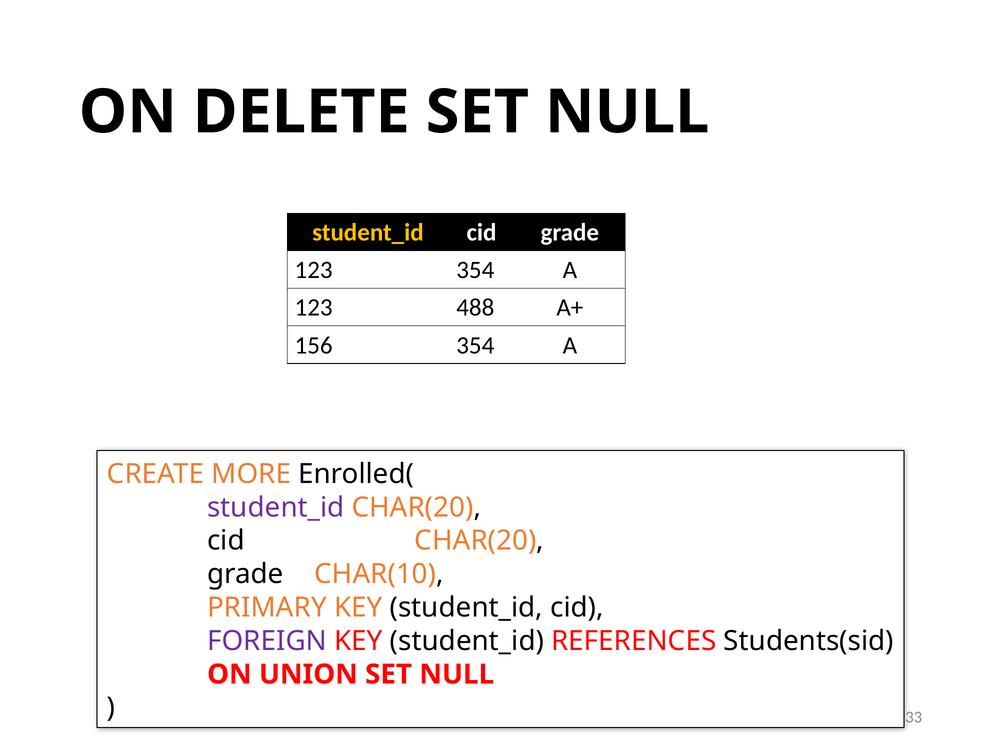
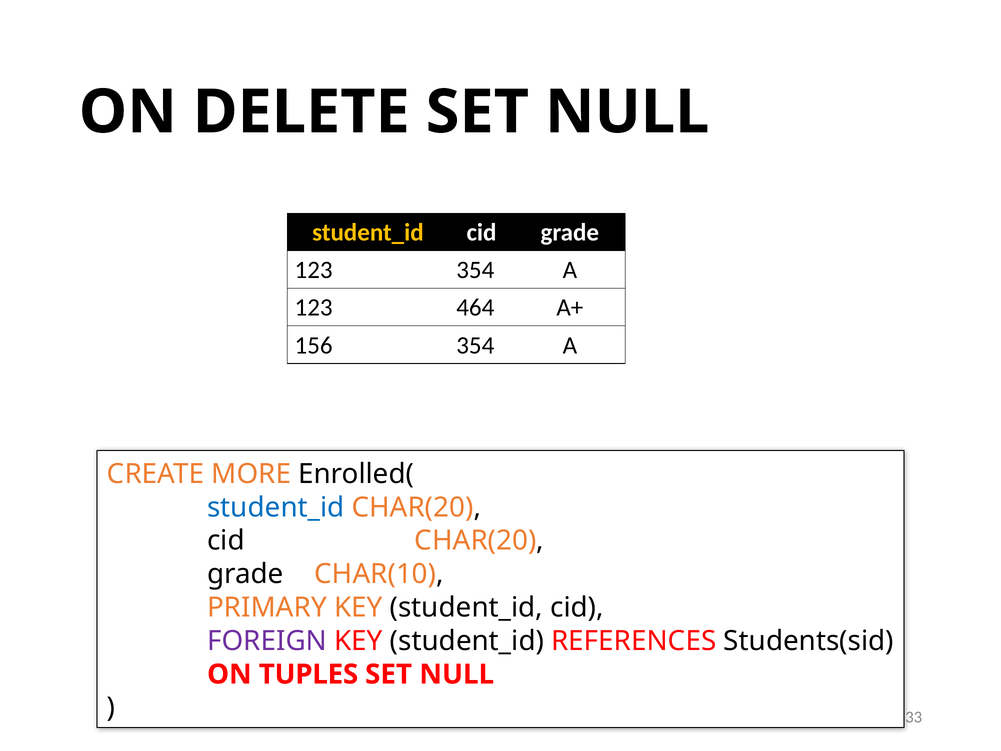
488: 488 -> 464
student_id at (276, 507) colour: purple -> blue
UNION: UNION -> TUPLES
